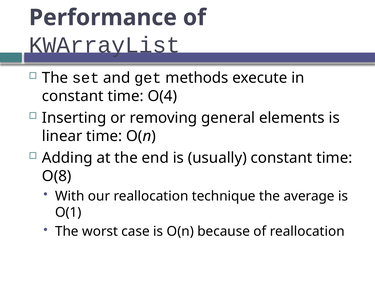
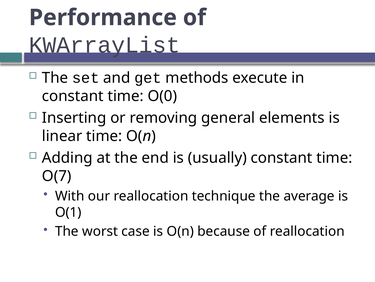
O(4: O(4 -> O(0
O(8: O(8 -> O(7
